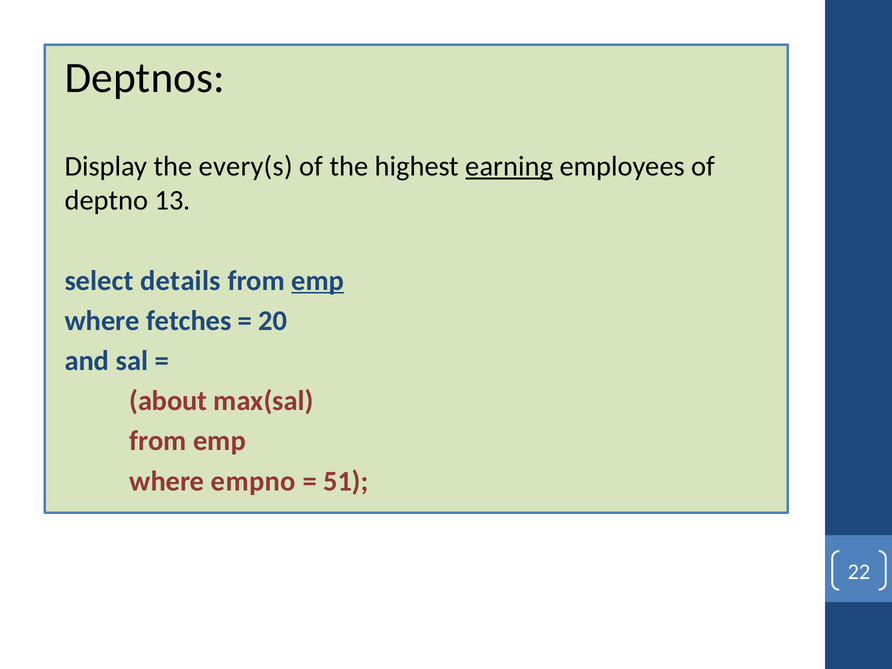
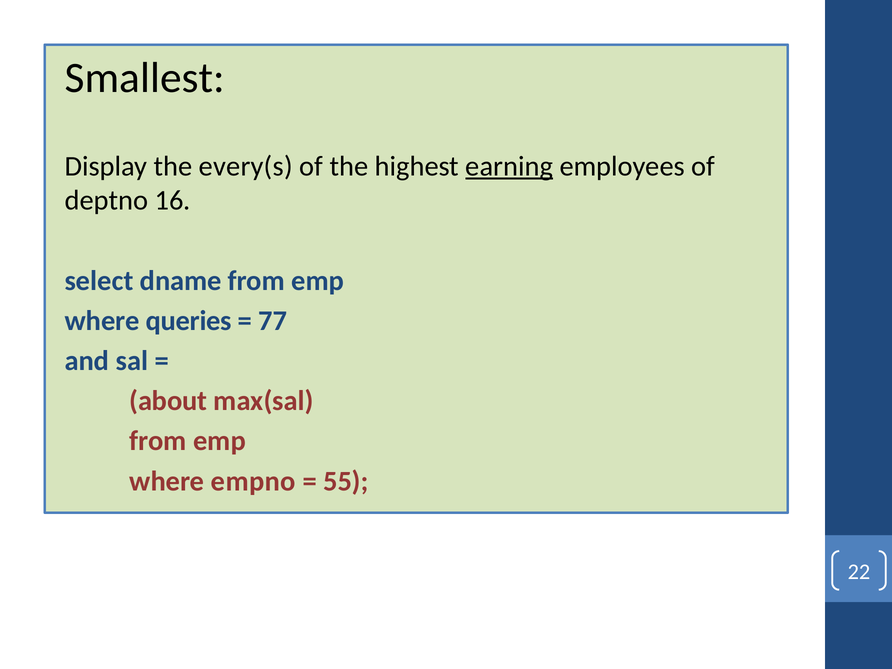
Deptnos: Deptnos -> Smallest
13: 13 -> 16
details: details -> dname
emp at (318, 281) underline: present -> none
fetches: fetches -> queries
20: 20 -> 77
51: 51 -> 55
